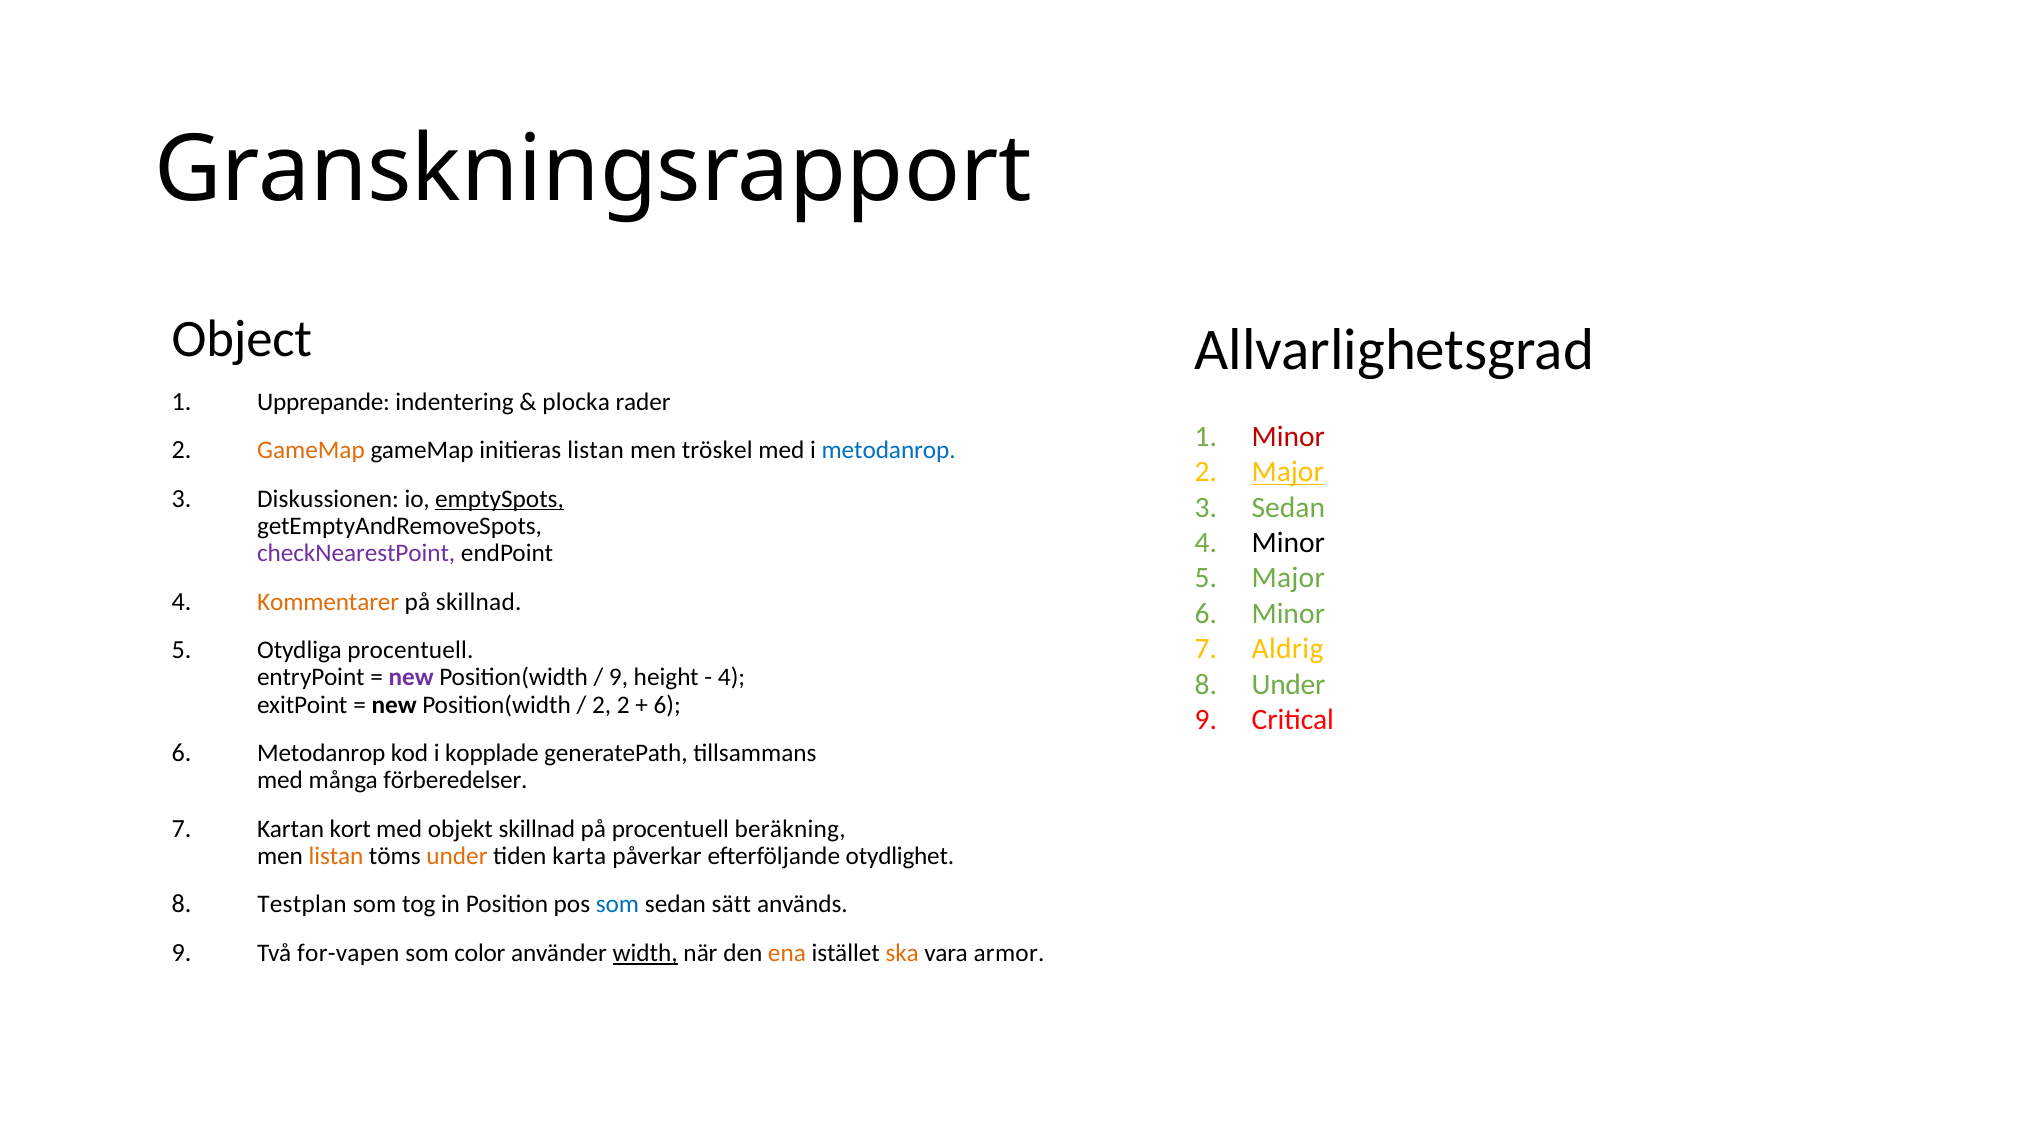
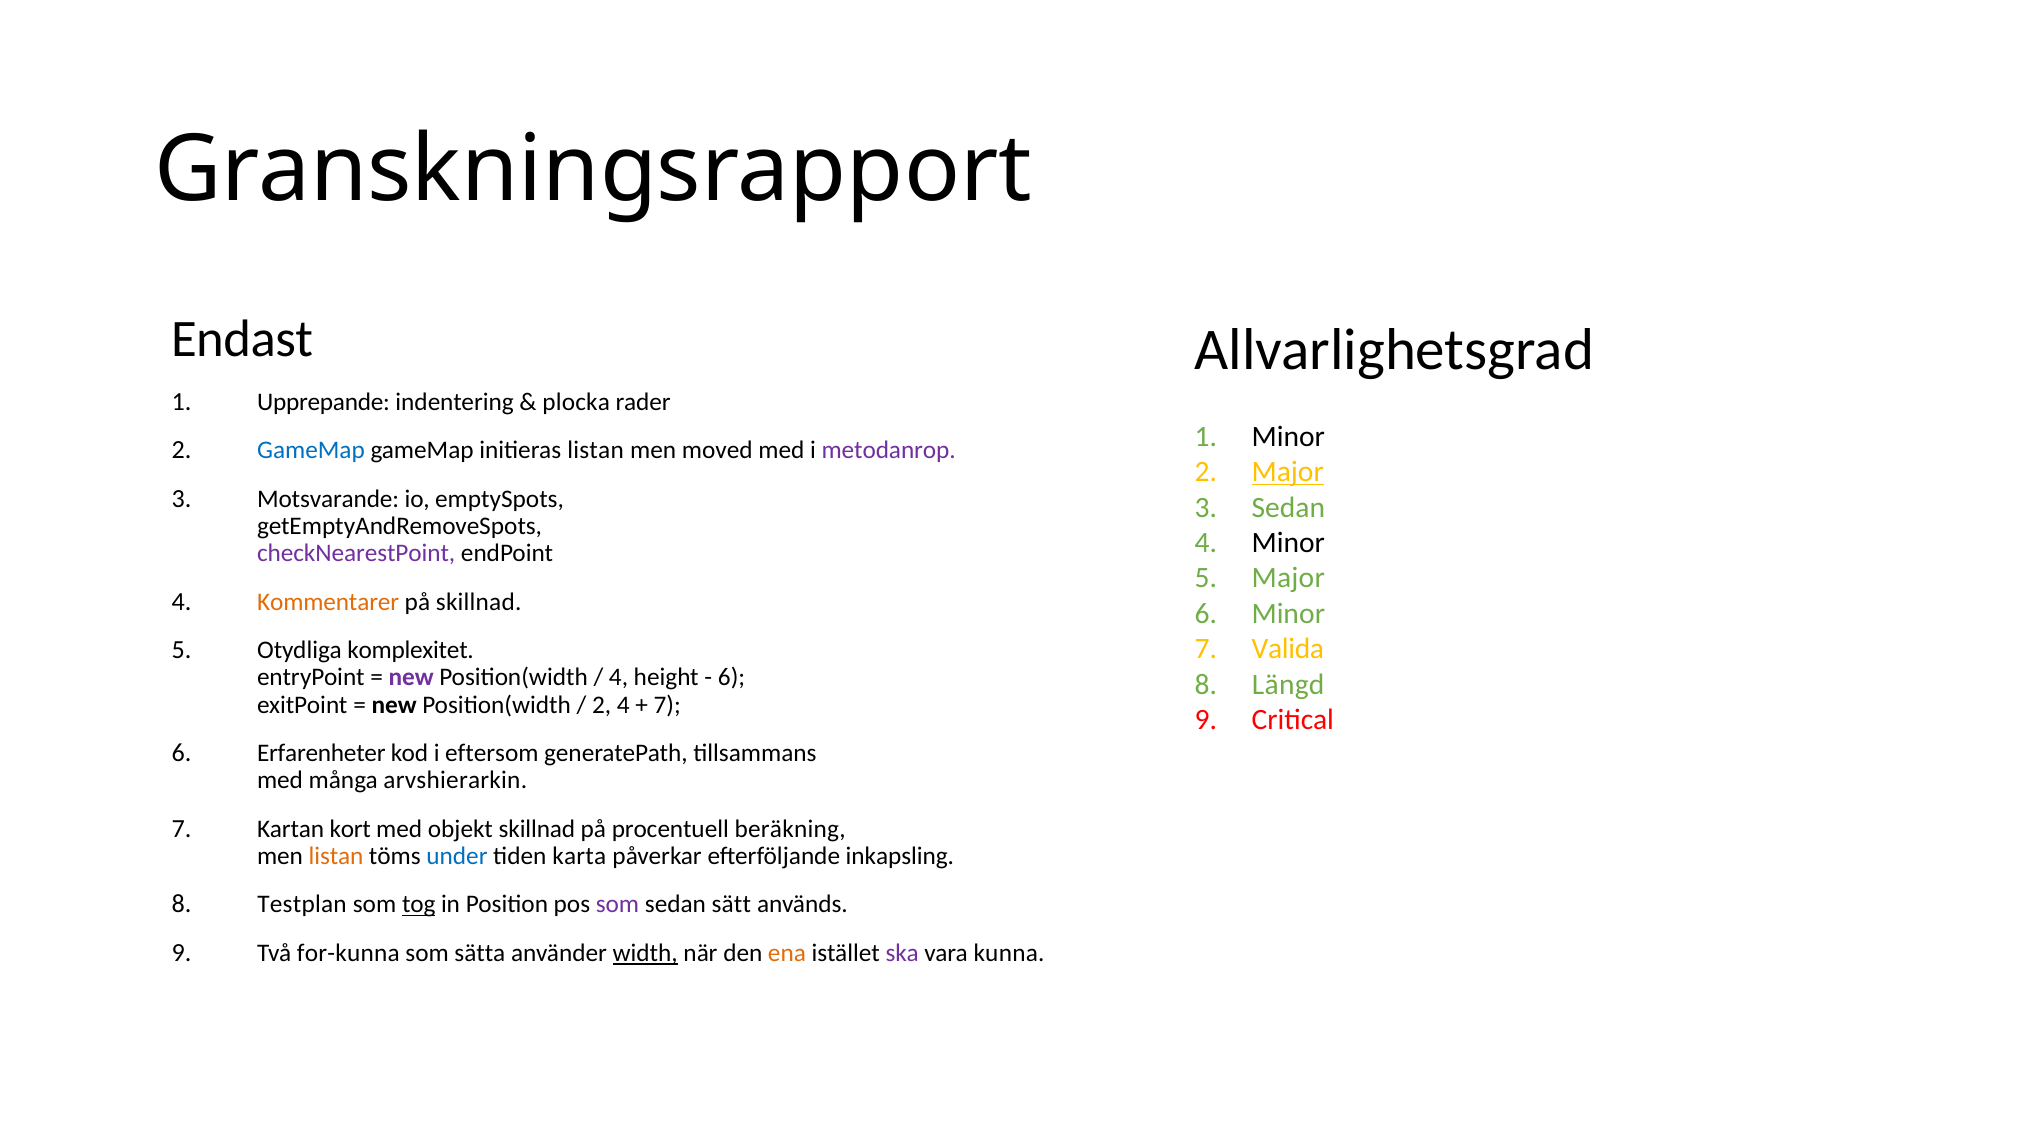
Object: Object -> Endast
Minor at (1288, 437) colour: red -> black
GameMap at (311, 451) colour: orange -> blue
tröskel: tröskel -> moved
metodanrop at (889, 451) colour: blue -> purple
Diskussionen: Diskussionen -> Motsvarande
emptySpots underline: present -> none
Aldrig: Aldrig -> Valida
Otydliga procentuell: procentuell -> komplexitet
9 at (619, 678): 9 -> 4
4 at (732, 678): 4 -> 6
Under at (1288, 685): Under -> Längd
2 2: 2 -> 4
6 at (667, 705): 6 -> 7
Metodanrop at (321, 753): Metodanrop -> Erfarenheter
kopplade: kopplade -> eftersom
förberedelser: förberedelser -> arvshierarkin
under at (457, 856) colour: orange -> blue
otydlighet: otydlighet -> inkapsling
tog underline: none -> present
som at (618, 905) colour: blue -> purple
for-vapen: for-vapen -> for-kunna
color: color -> sätta
ska colour: orange -> purple
armor: armor -> kunna
